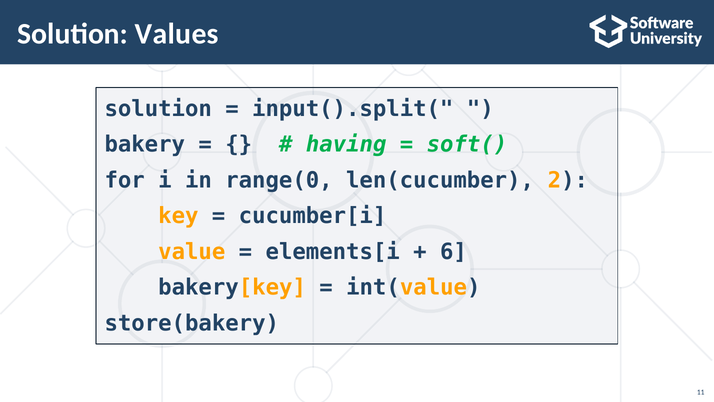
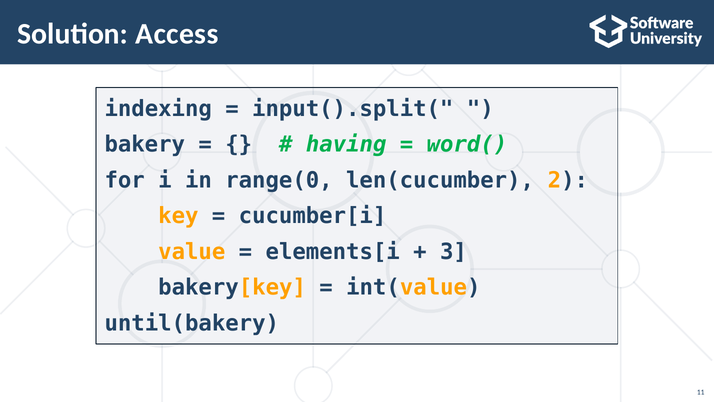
Values: Values -> Access
solution at (158, 109): solution -> indexing
soft(: soft( -> word(
6: 6 -> 3
store(bakery: store(bakery -> until(bakery
